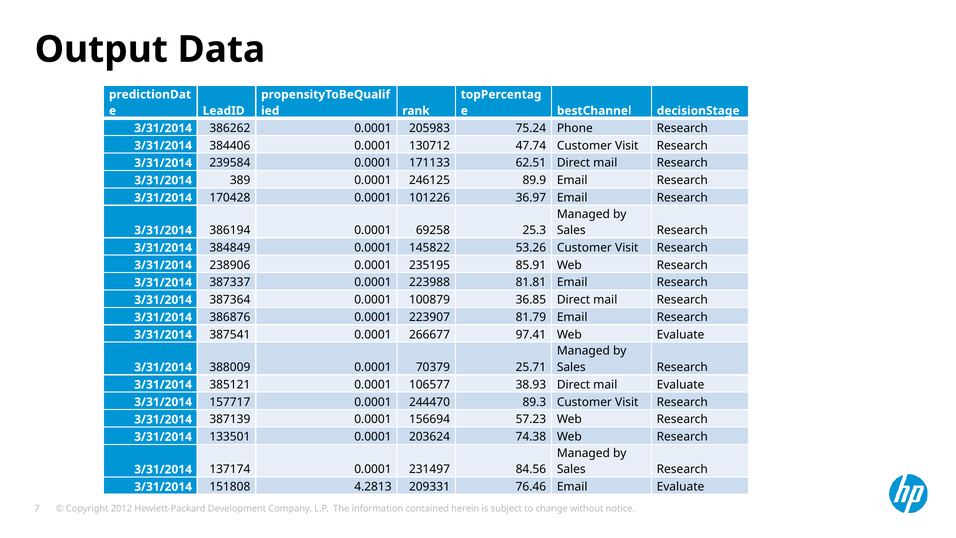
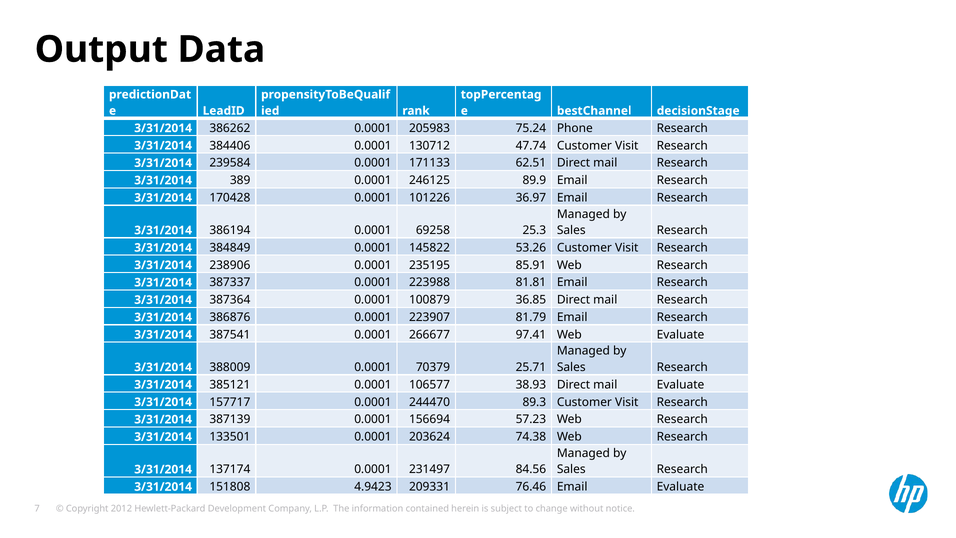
4.2813: 4.2813 -> 4.9423
